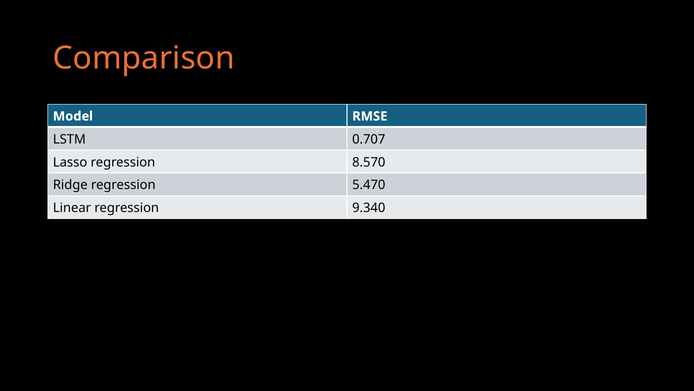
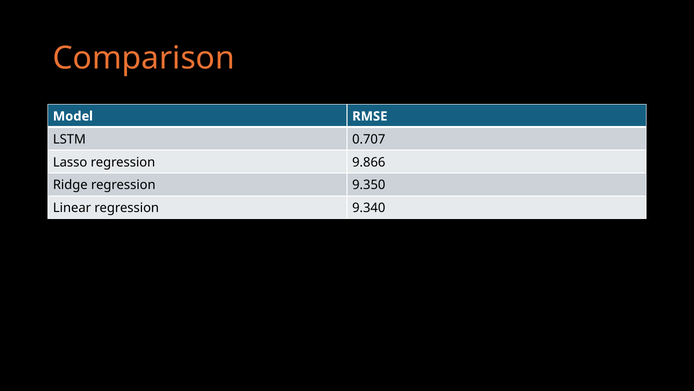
8.570: 8.570 -> 9.866
5.470: 5.470 -> 9.350
